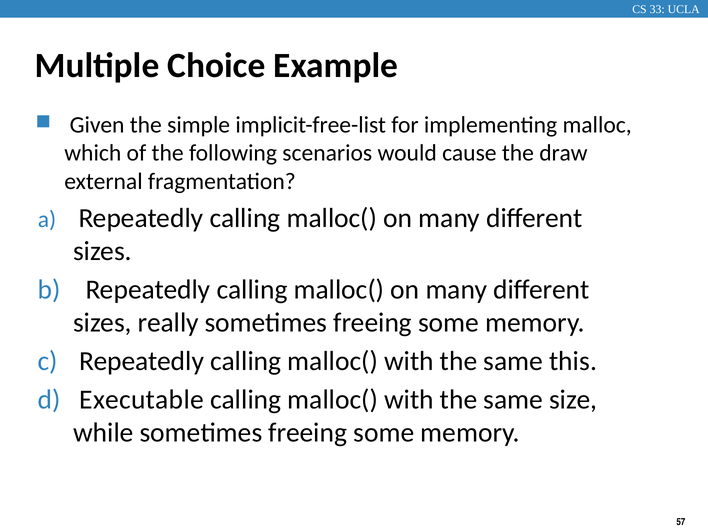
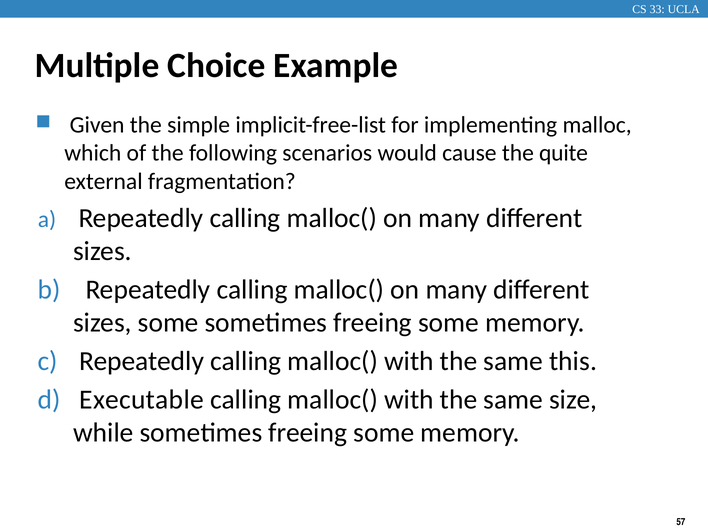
draw: draw -> quite
sizes really: really -> some
